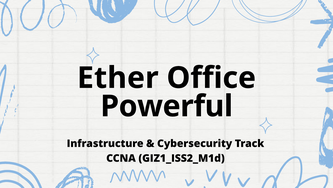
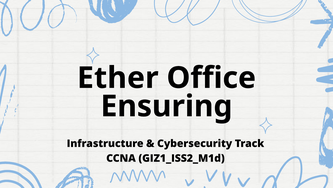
Powerful: Powerful -> Ensuring
